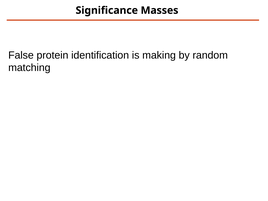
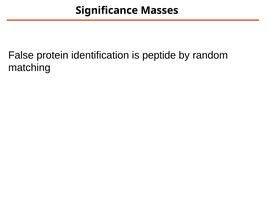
making: making -> peptide
